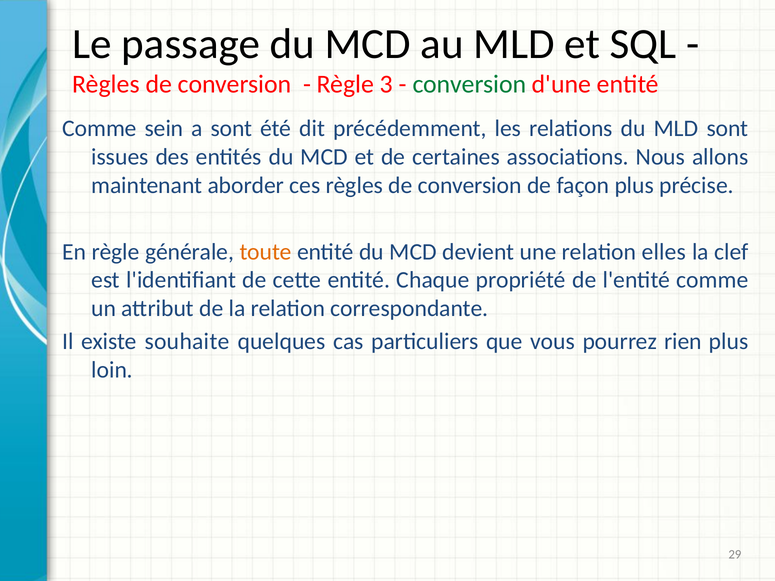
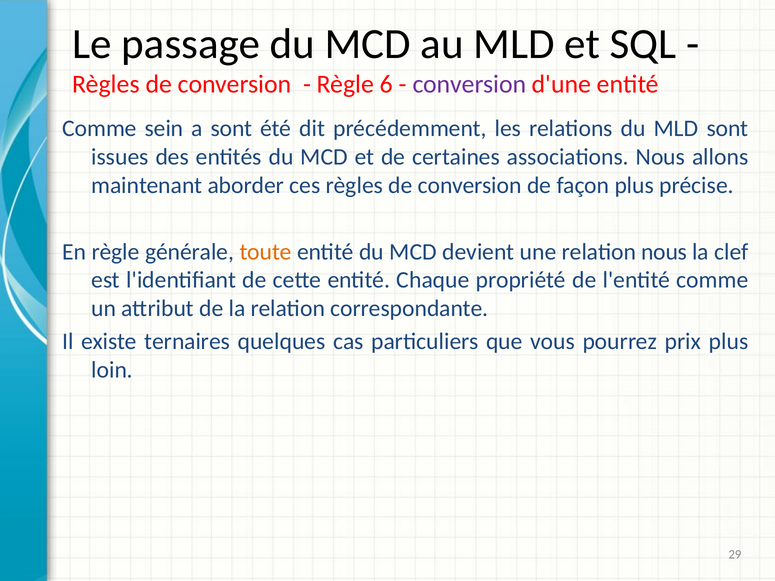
3: 3 -> 6
conversion at (469, 84) colour: green -> purple
relation elles: elles -> nous
souhaite: souhaite -> ternaires
rien: rien -> prix
